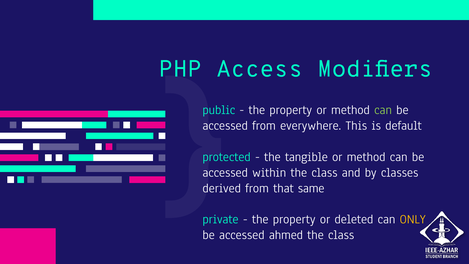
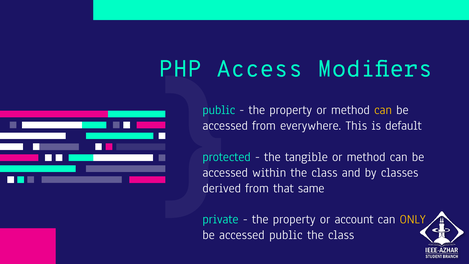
can at (383, 110) colour: light green -> yellow
deleted: deleted -> account
accessed ahmed: ahmed -> public
